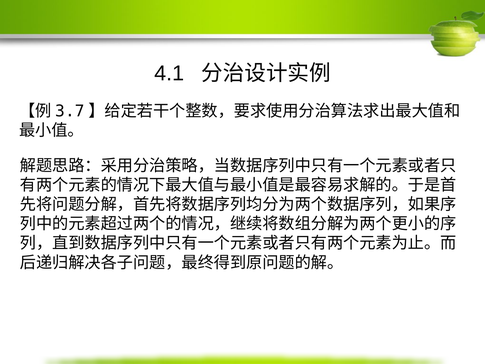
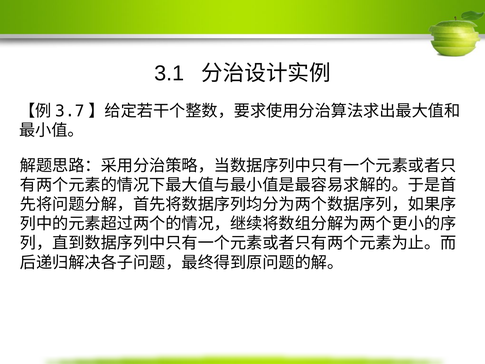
4.1: 4.1 -> 3.1
